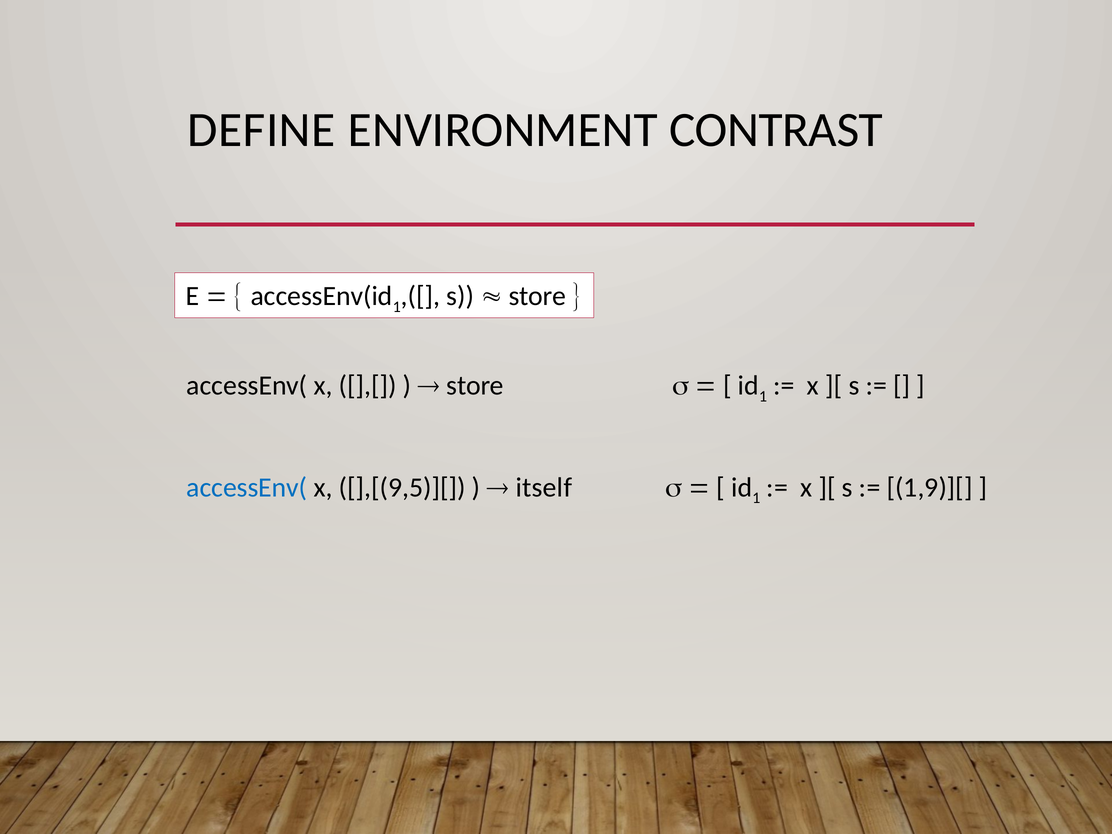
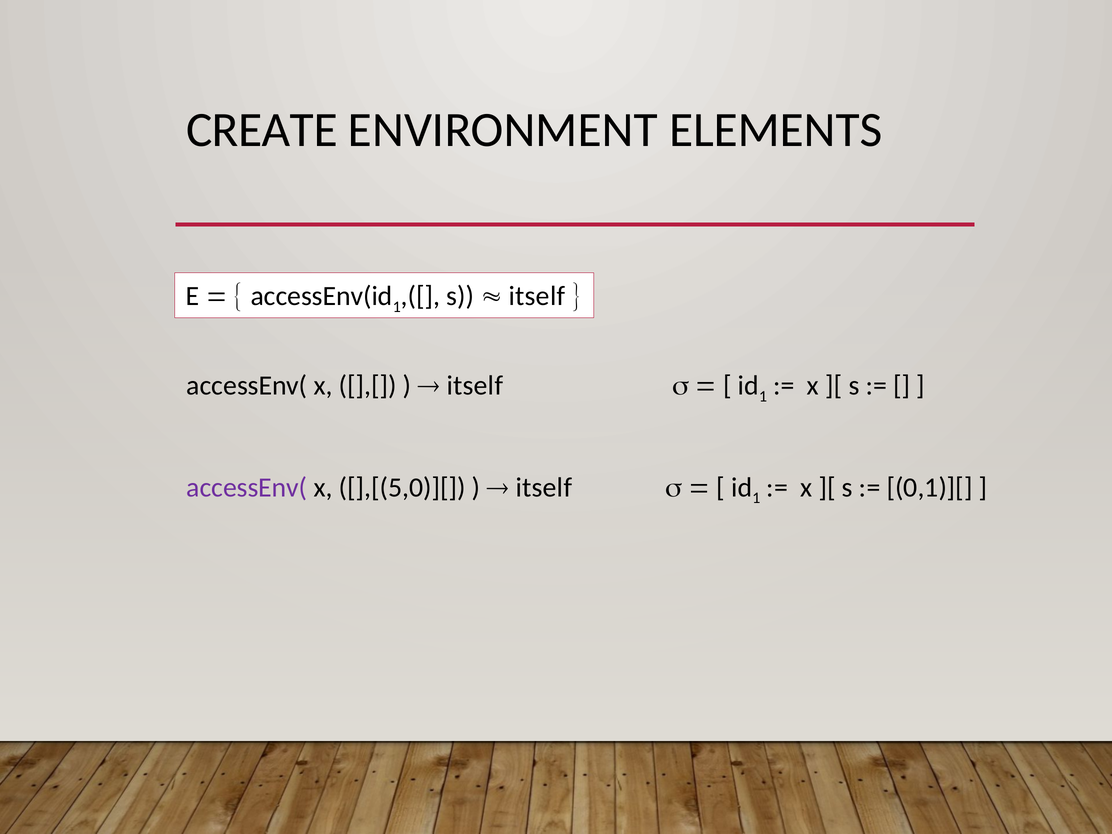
DEFINE: DEFINE -> CREATE
CONTRAST: CONTRAST -> ELEMENTS
store at (537, 296): store -> itself
store at (475, 385): store -> itself
accessEnv( at (247, 487) colour: blue -> purple
],[(9,5)][: ],[(9,5)][ -> ],[(5,0)][
1,9)][: 1,9)][ -> 0,1)][
